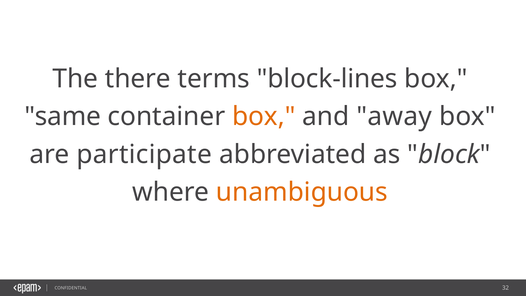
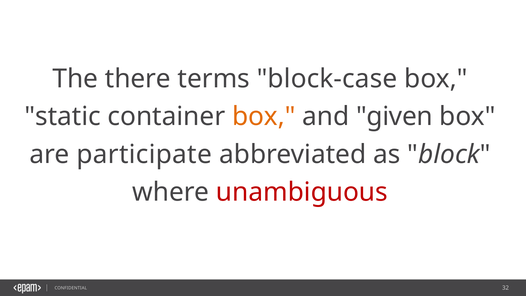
block-lines: block-lines -> block-case
same: same -> static
away: away -> given
unambiguous colour: orange -> red
